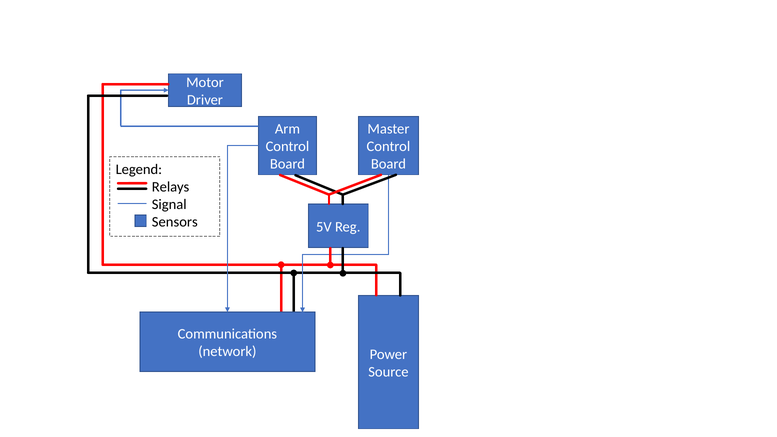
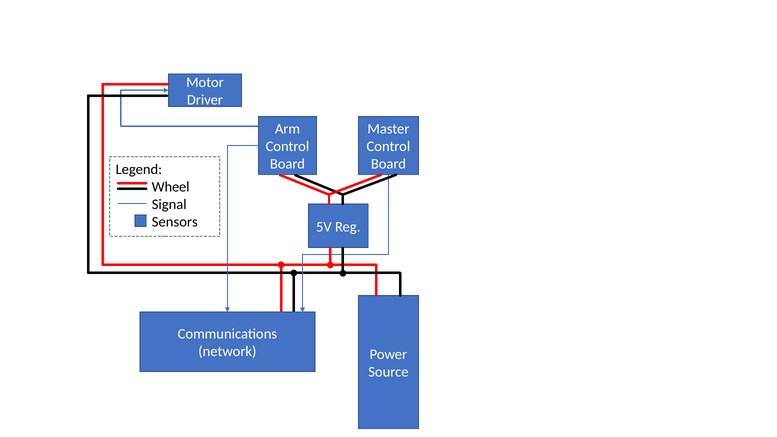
Relays: Relays -> Wheel
